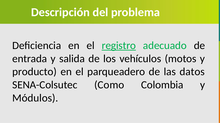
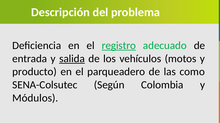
salida underline: none -> present
datos: datos -> como
Como: Como -> Según
